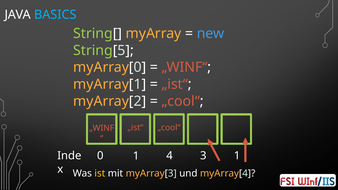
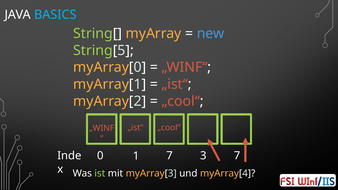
1 4: 4 -> 7
3 1: 1 -> 7
ist colour: yellow -> light green
